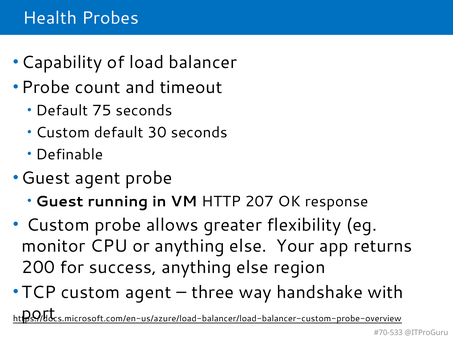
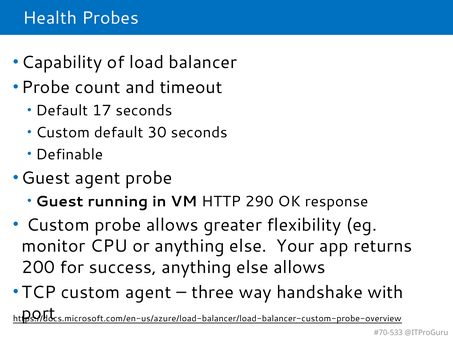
75: 75 -> 17
207: 207 -> 290
else region: region -> allows
